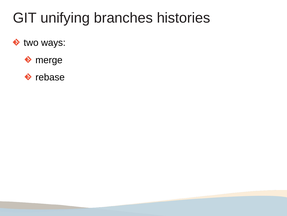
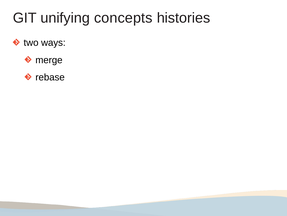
branches: branches -> concepts
